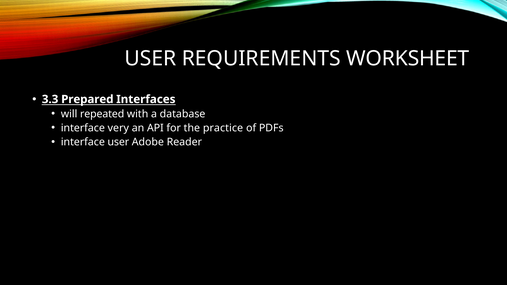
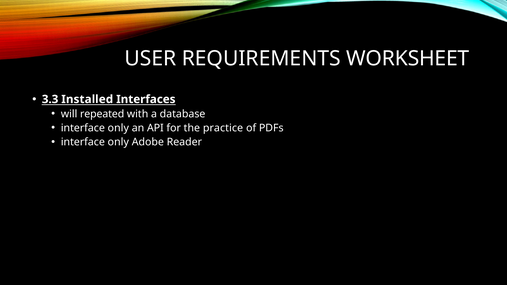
Prepared: Prepared -> Installed
very at (118, 128): very -> only
user at (118, 142): user -> only
